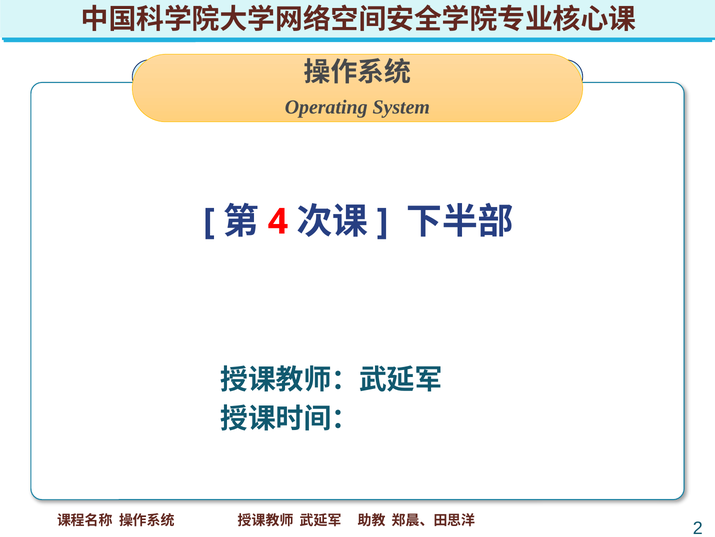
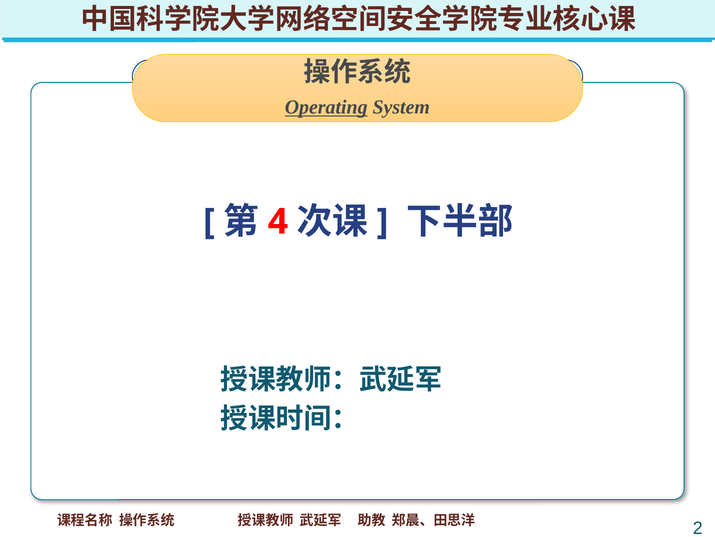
Operating underline: none -> present
